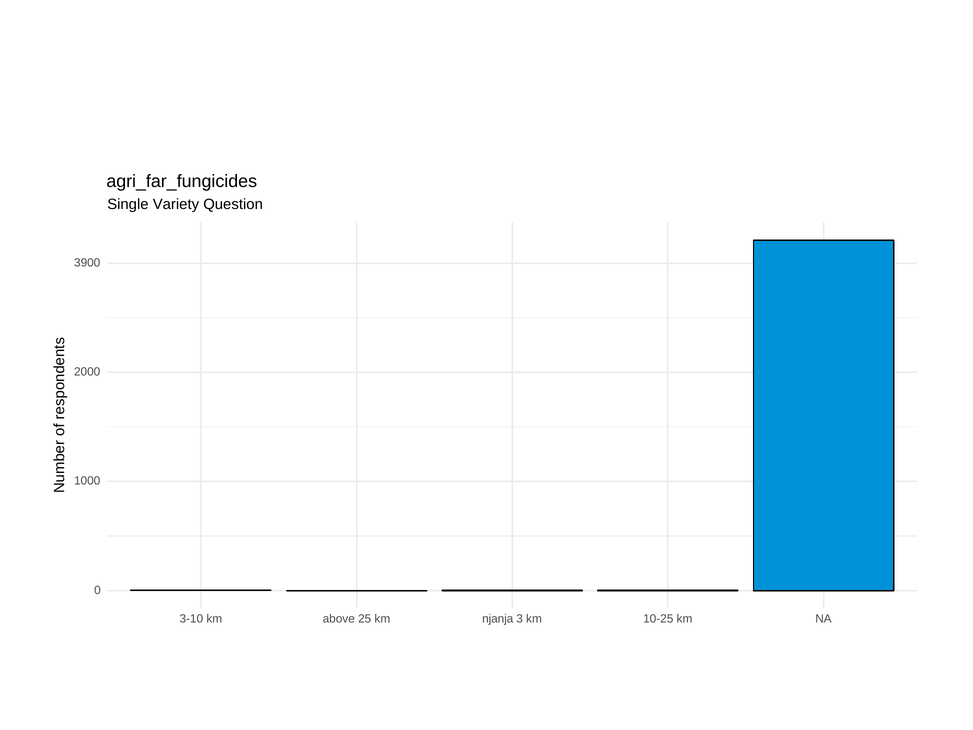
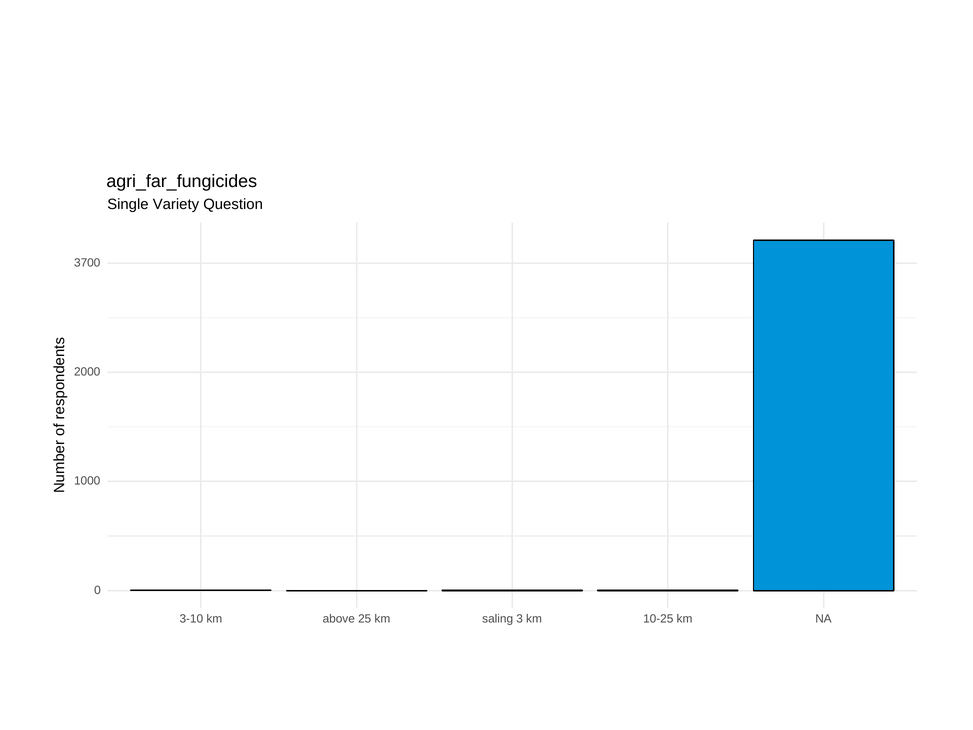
3900: 3900 -> 3700
njanja: njanja -> saling
